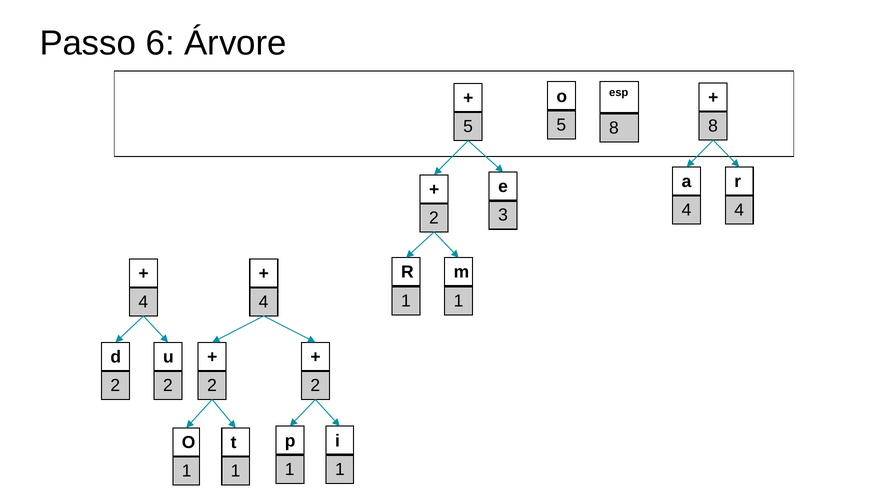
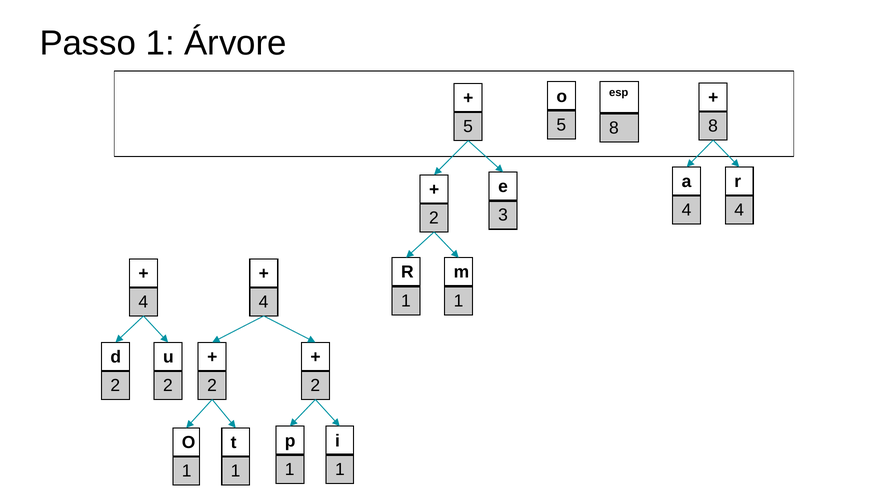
Passo 6: 6 -> 1
